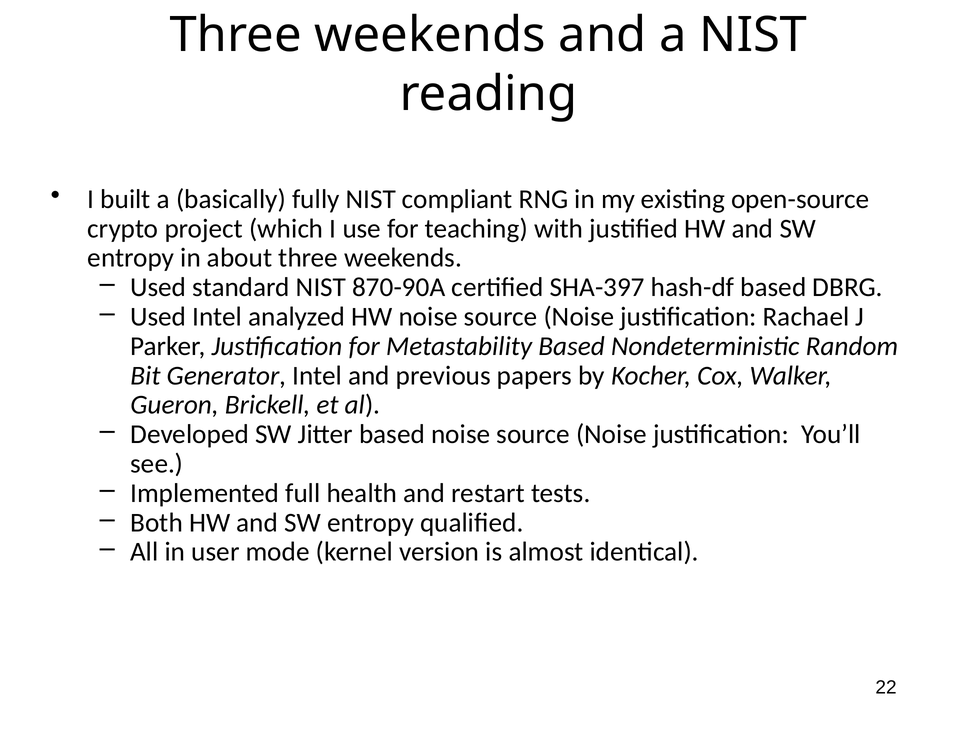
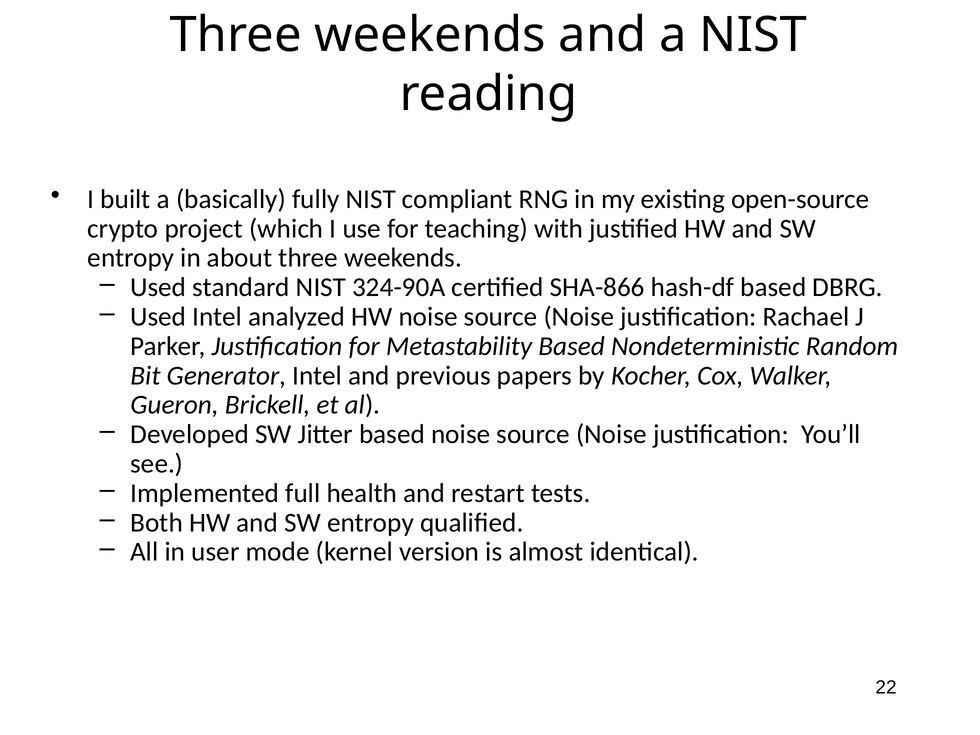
870-90A: 870-90A -> 324-90A
SHA-397: SHA-397 -> SHA-866
